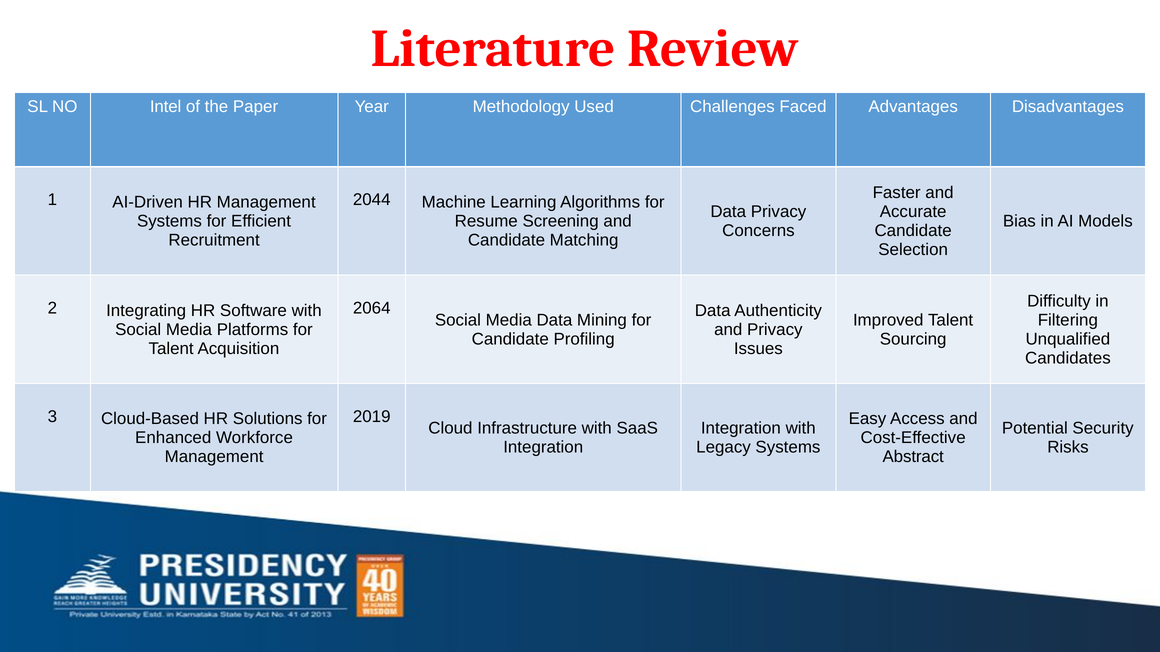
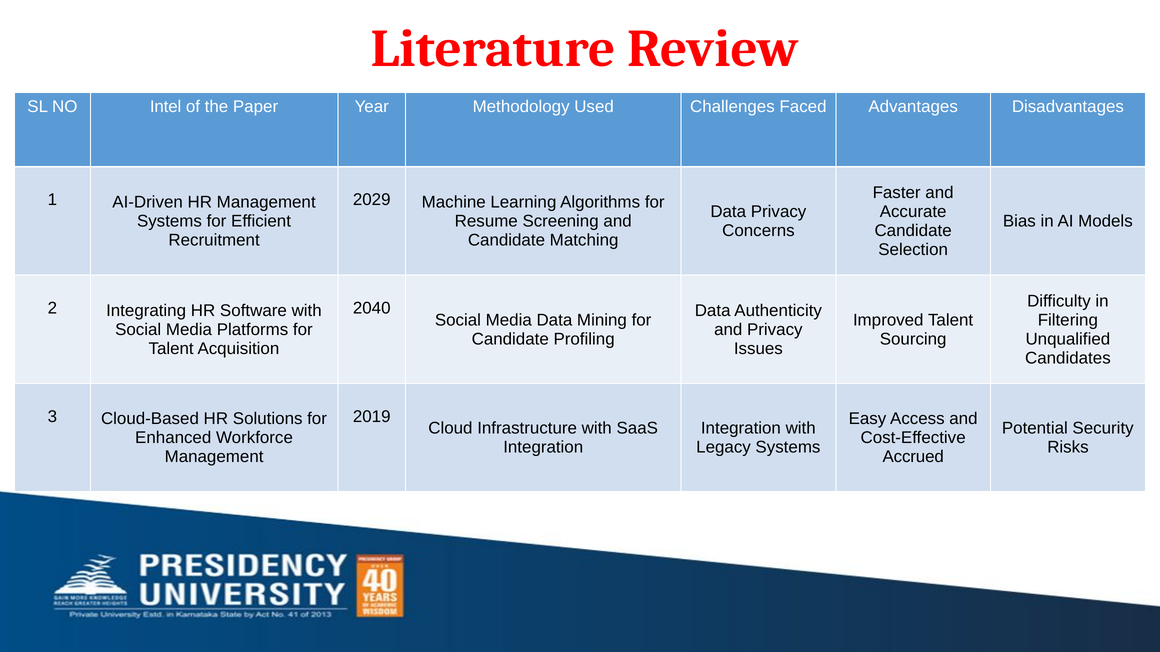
2044: 2044 -> 2029
2064: 2064 -> 2040
Abstract: Abstract -> Accrued
